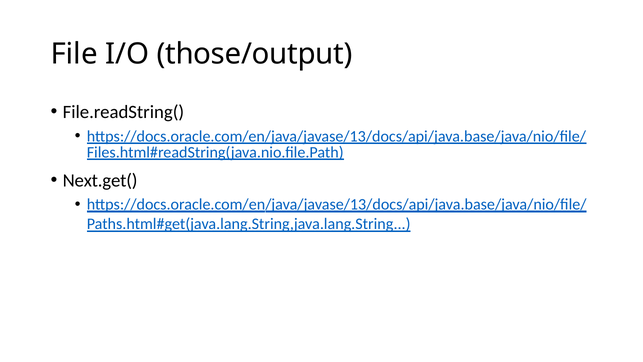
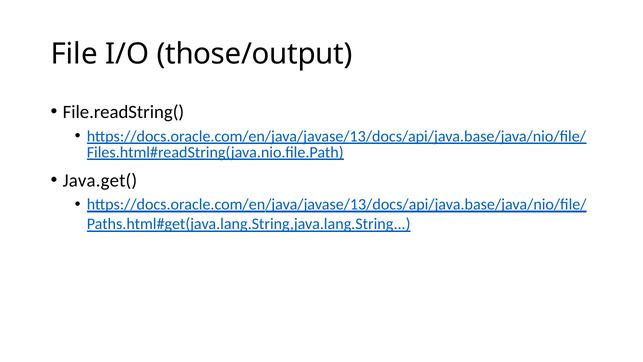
Next.get(: Next.get( -> Java.get(
